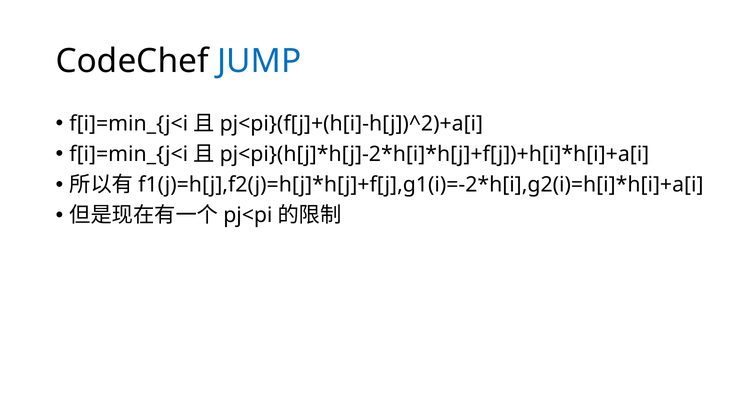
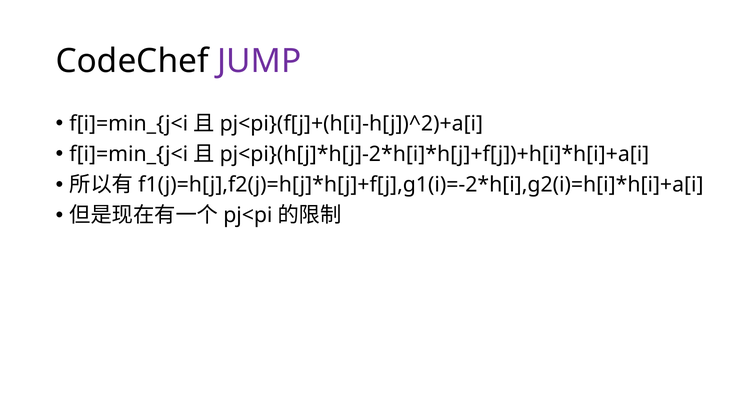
JUMP colour: blue -> purple
